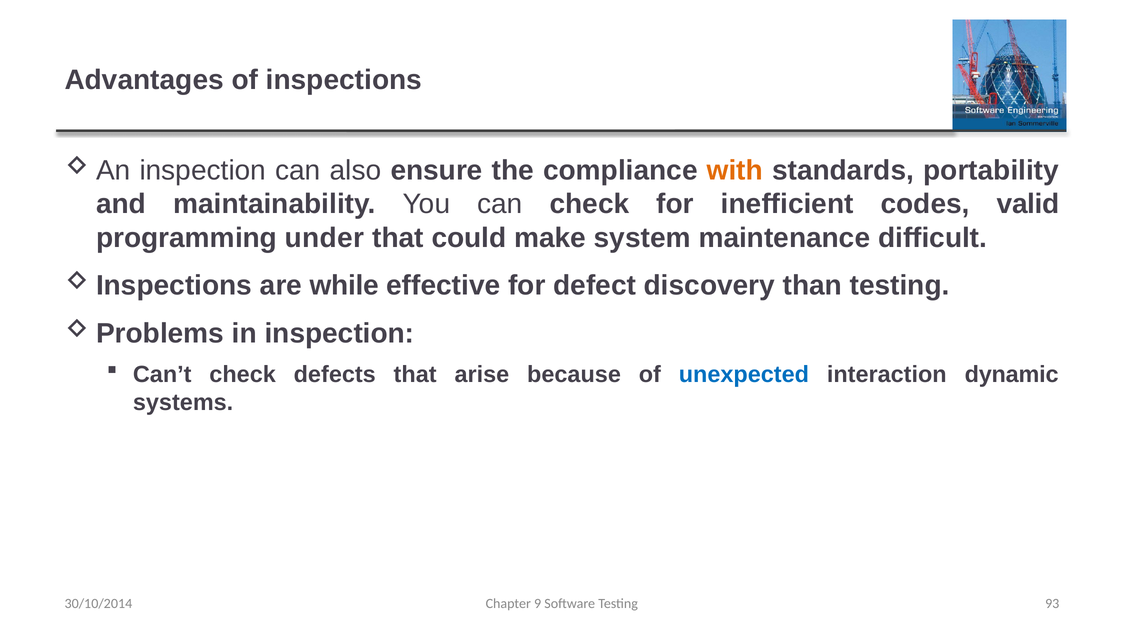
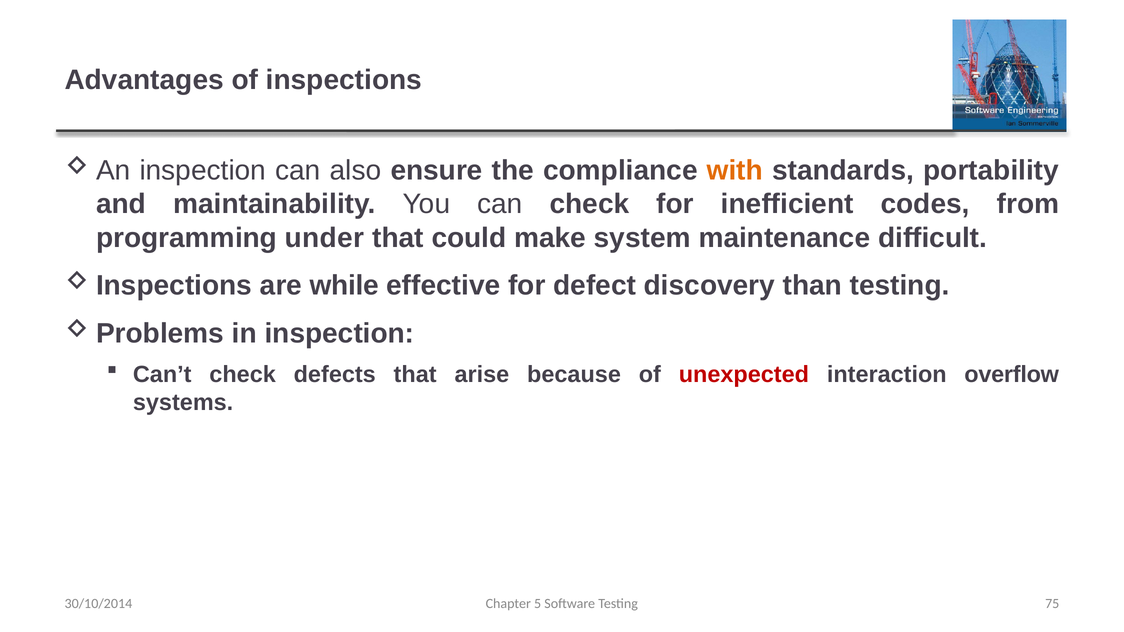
valid: valid -> from
unexpected colour: blue -> red
dynamic: dynamic -> overflow
9: 9 -> 5
93: 93 -> 75
